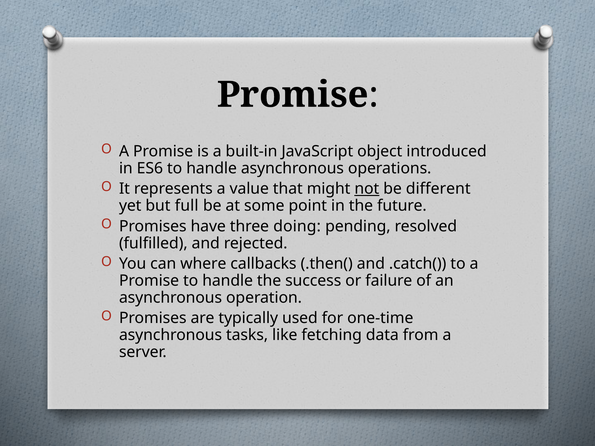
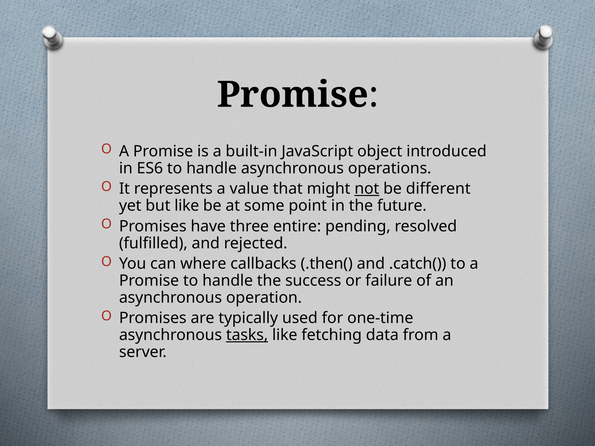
but full: full -> like
doing: doing -> entire
tasks underline: none -> present
